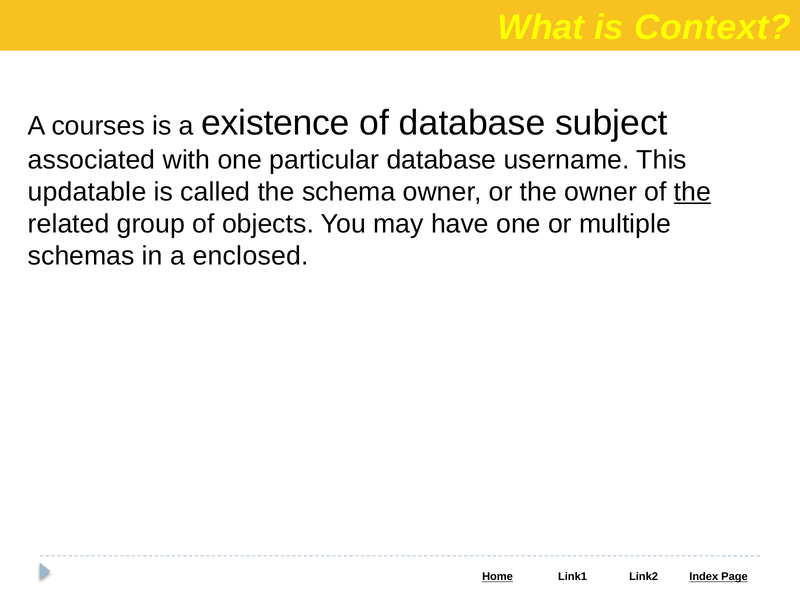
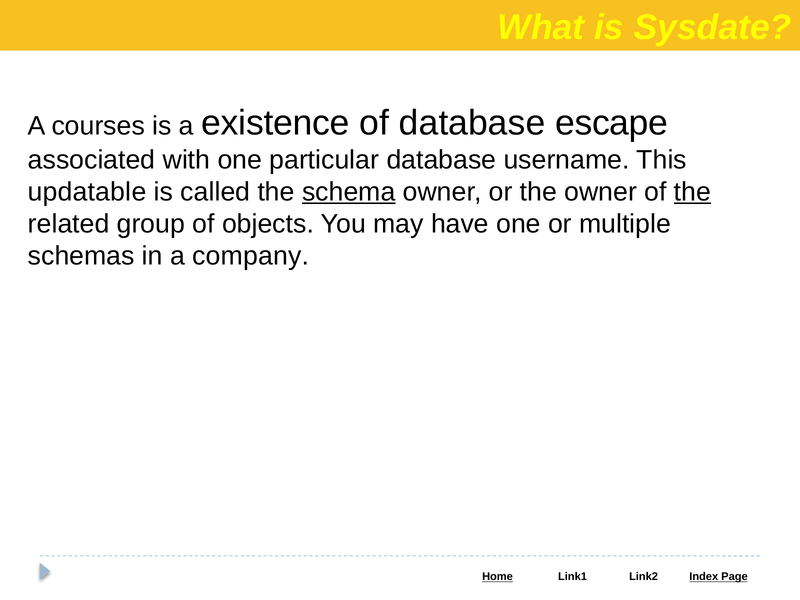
Context: Context -> Sysdate
subject: subject -> escape
schema underline: none -> present
enclosed: enclosed -> company
